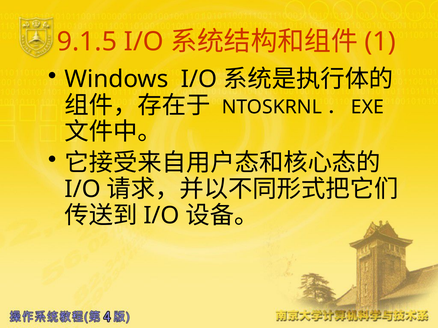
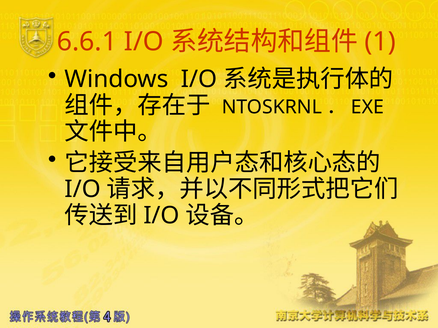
9.1.5: 9.1.5 -> 6.6.1
